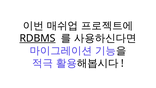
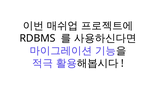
RDBMS underline: present -> none
